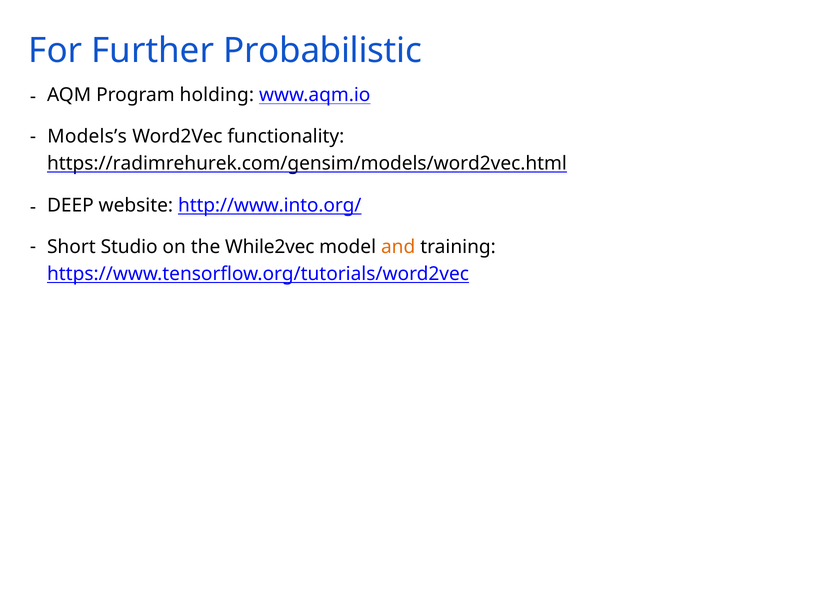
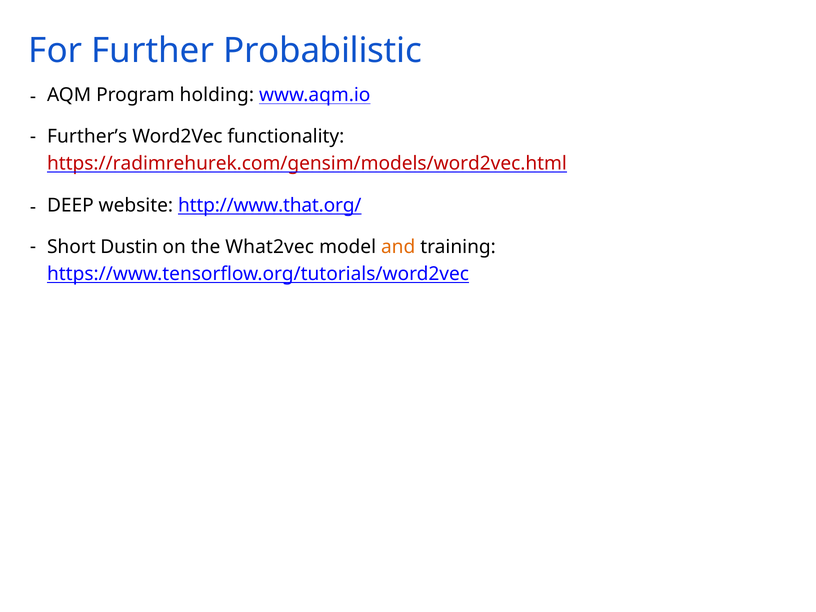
Models’s: Models’s -> Further’s
https://radimrehurek.com/gensim/models/word2vec.html colour: black -> red
http://www.into.org/: http://www.into.org/ -> http://www.that.org/
Studio: Studio -> Dustin
While2vec: While2vec -> What2vec
